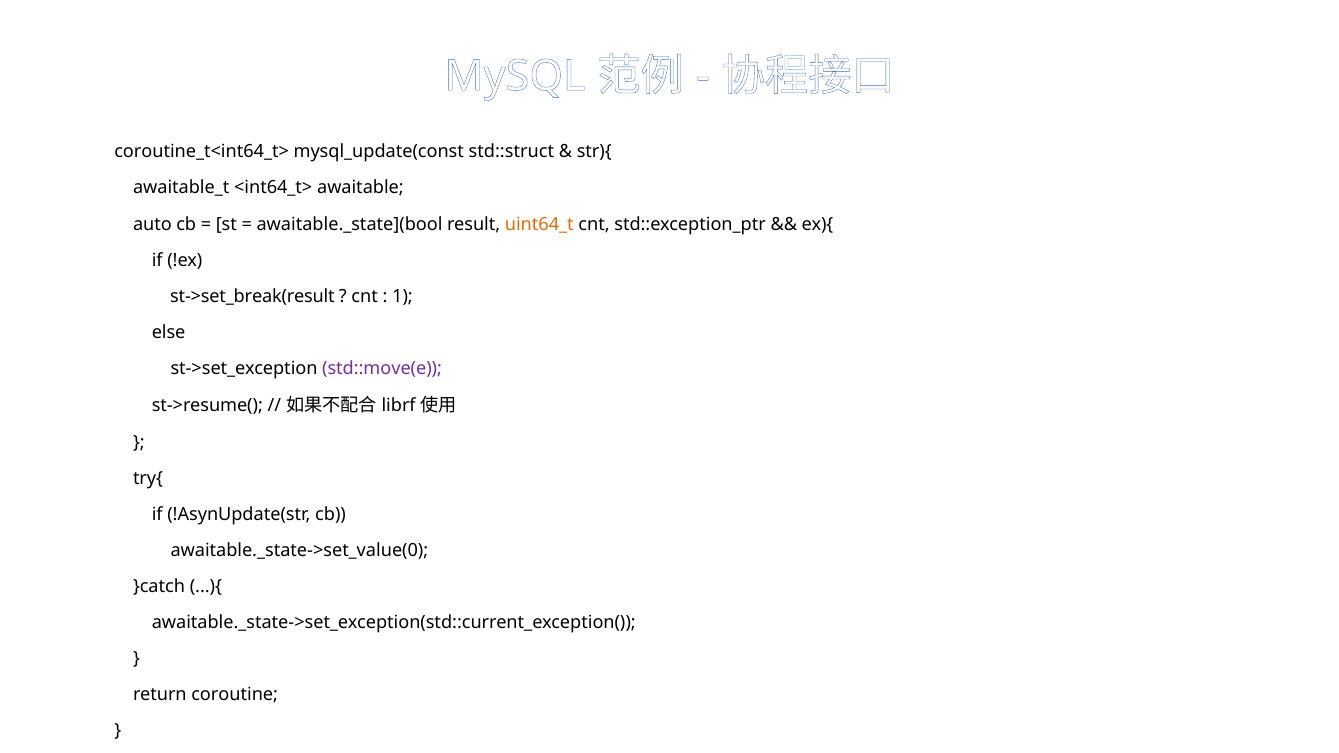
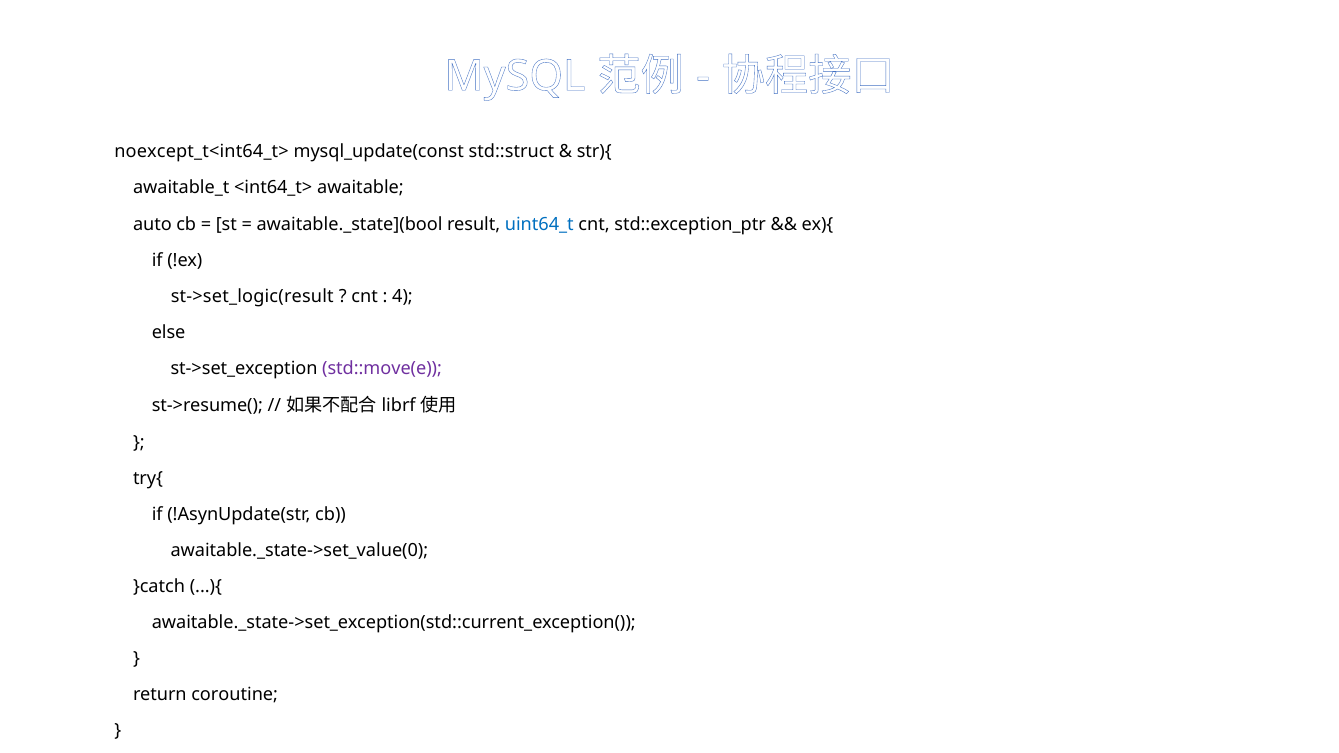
coroutine_t<int64_t>: coroutine_t<int64_t> -> noexcept_t<int64_t>
uint64_t colour: orange -> blue
st->set_break(result: st->set_break(result -> st->set_logic(result
1: 1 -> 4
